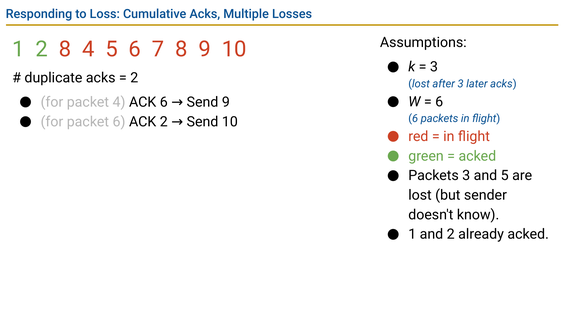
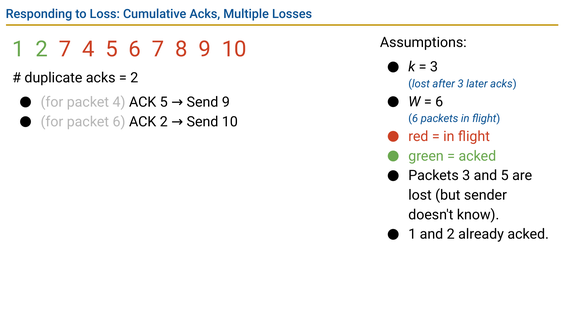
2 8: 8 -> 7
ACK 6: 6 -> 5
